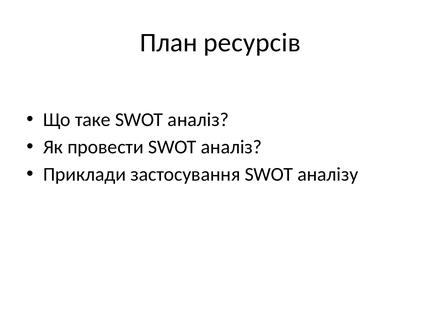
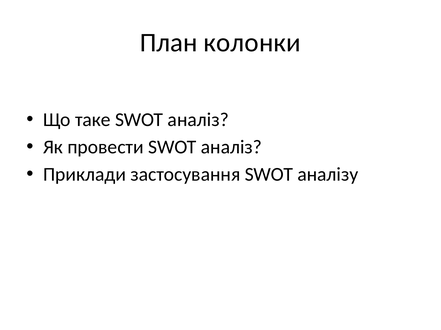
ресурсів: ресурсів -> колонки
